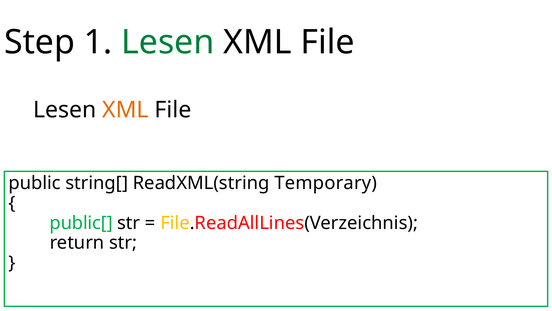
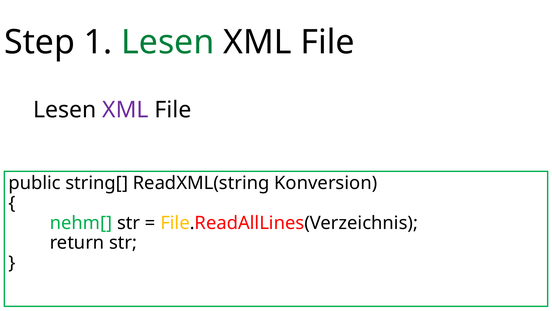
XML at (125, 110) colour: orange -> purple
Temporary: Temporary -> Konversion
public[: public[ -> nehm[
